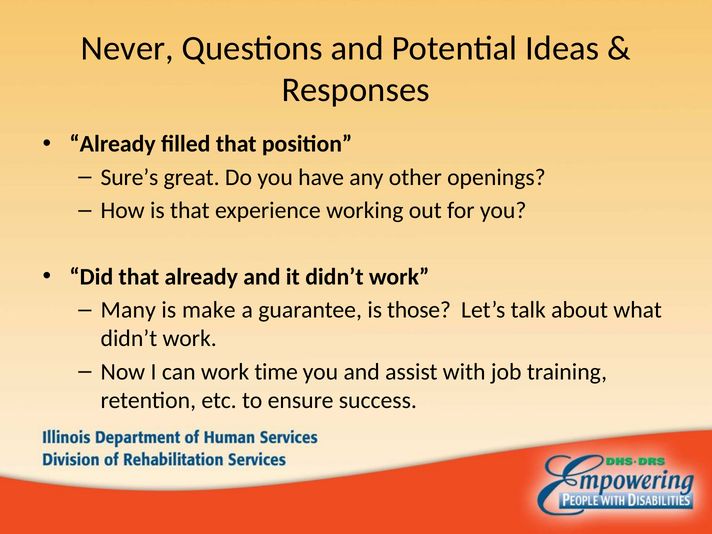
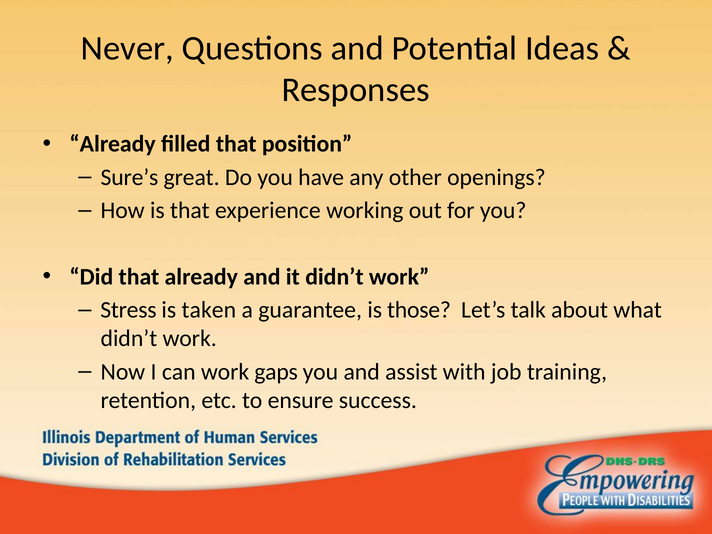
Many: Many -> Stress
make: make -> taken
time: time -> gaps
